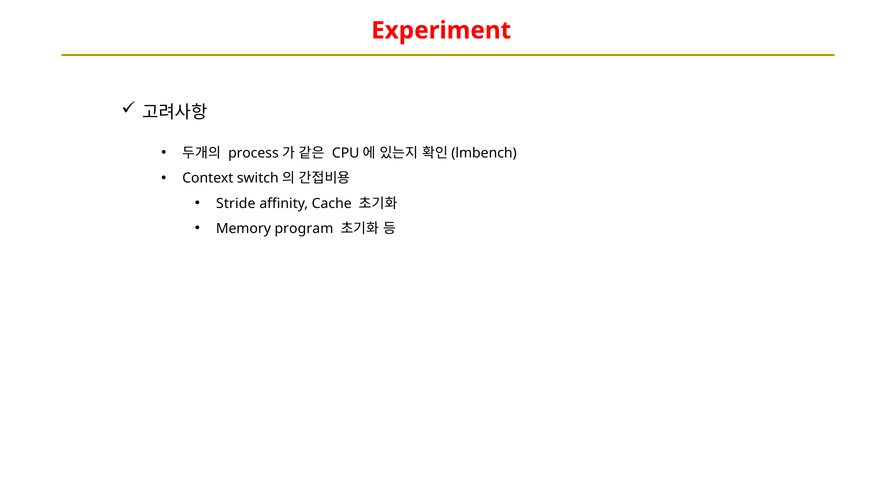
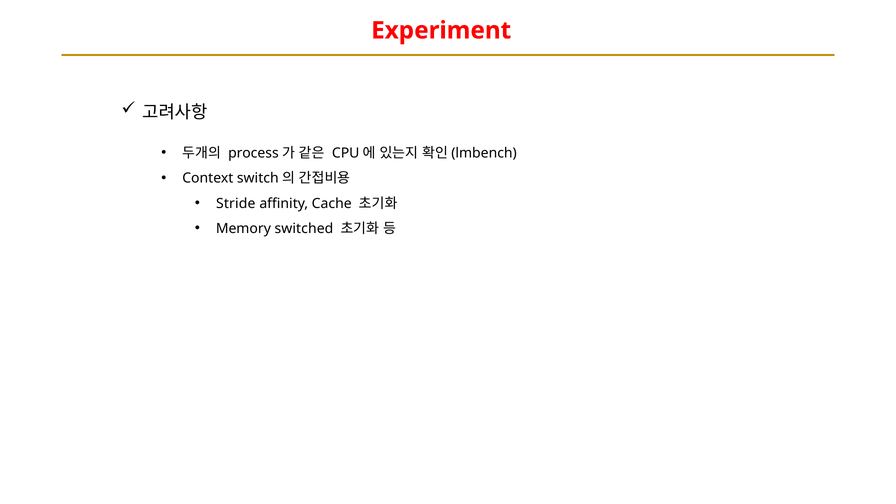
program: program -> switched
